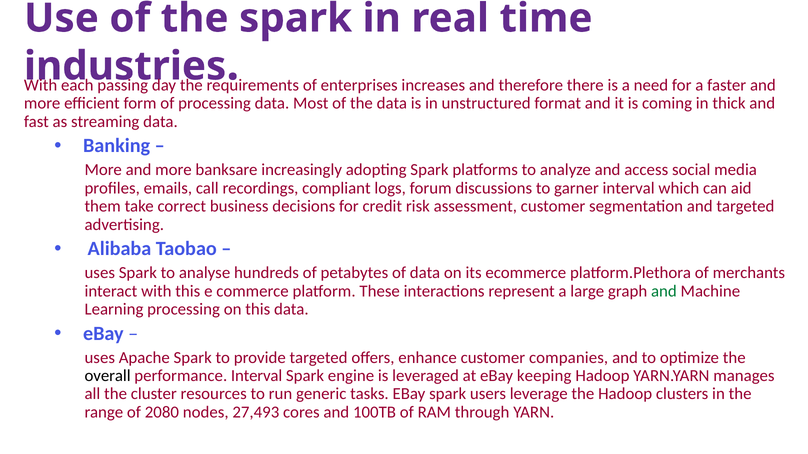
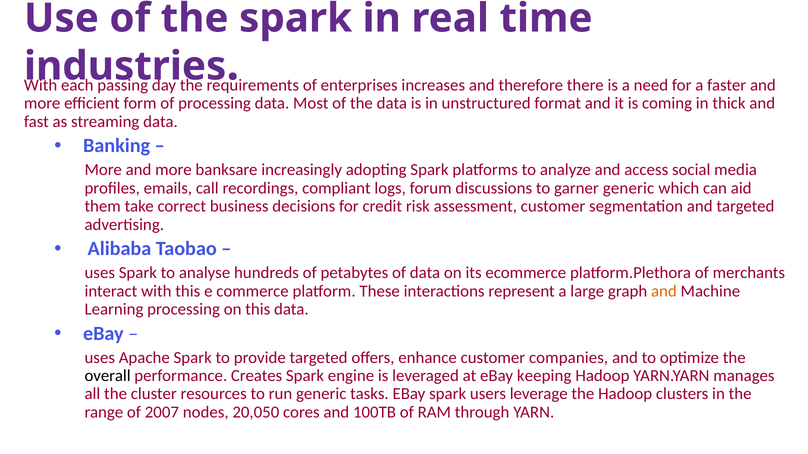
garner interval: interval -> generic
and at (664, 291) colour: green -> orange
performance Interval: Interval -> Creates
2080: 2080 -> 2007
27,493: 27,493 -> 20,050
